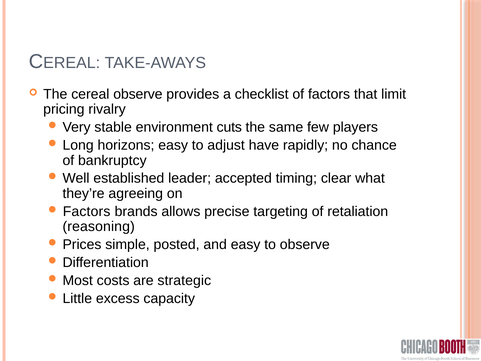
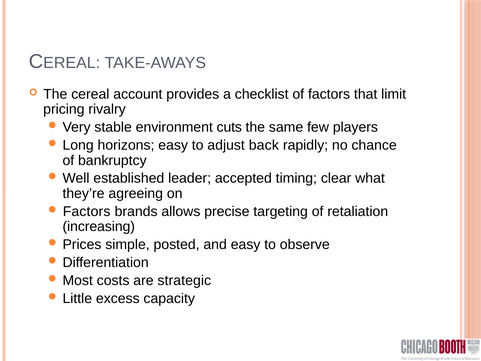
cereal observe: observe -> account
have: have -> back
reasoning: reasoning -> increasing
